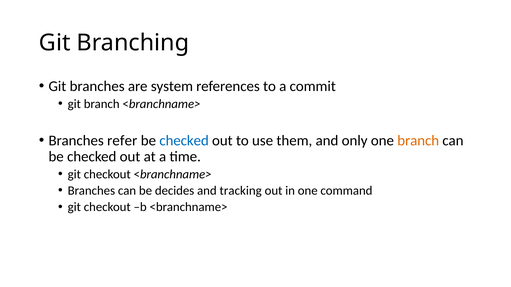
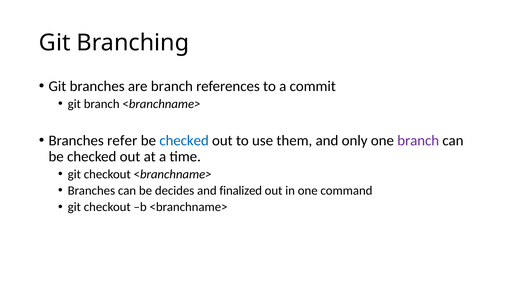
are system: system -> branch
branch at (418, 141) colour: orange -> purple
tracking: tracking -> finalized
